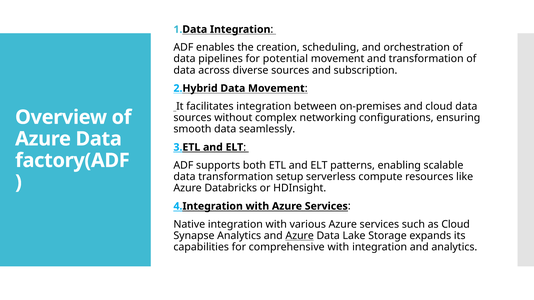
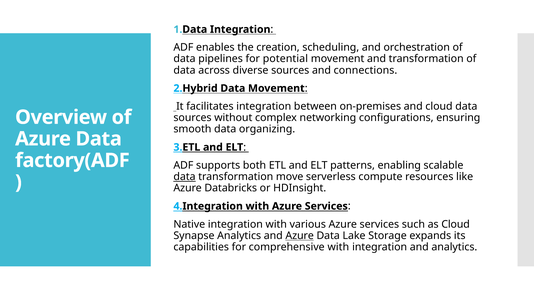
subscription: subscription -> connections
seamlessly: seamlessly -> organizing
data at (185, 177) underline: none -> present
setup: setup -> move
